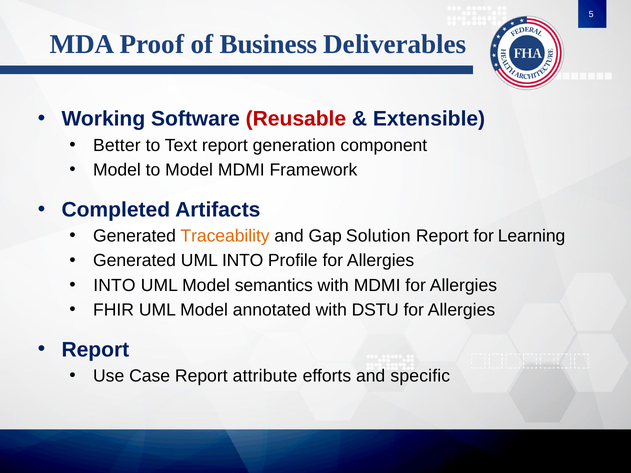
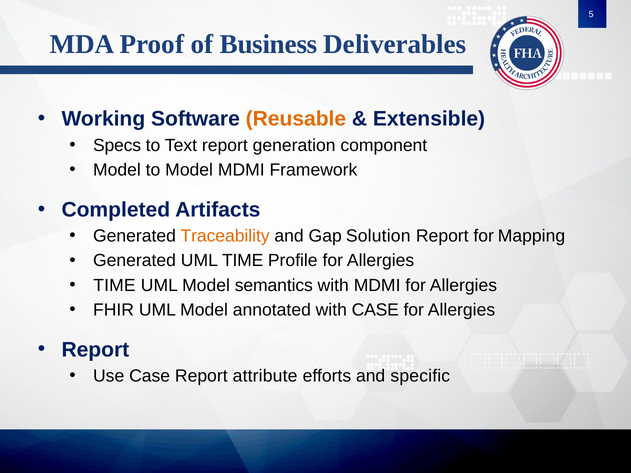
Reusable colour: red -> orange
Better: Better -> Specs
Learning: Learning -> Mapping
UML INTO: INTO -> TIME
INTO at (114, 285): INTO -> TIME
with DSTU: DSTU -> CASE
